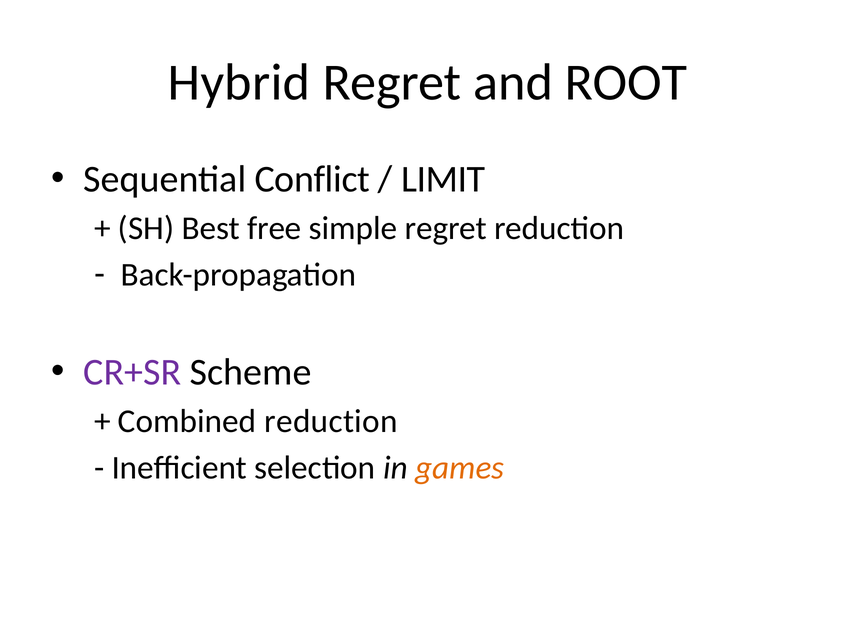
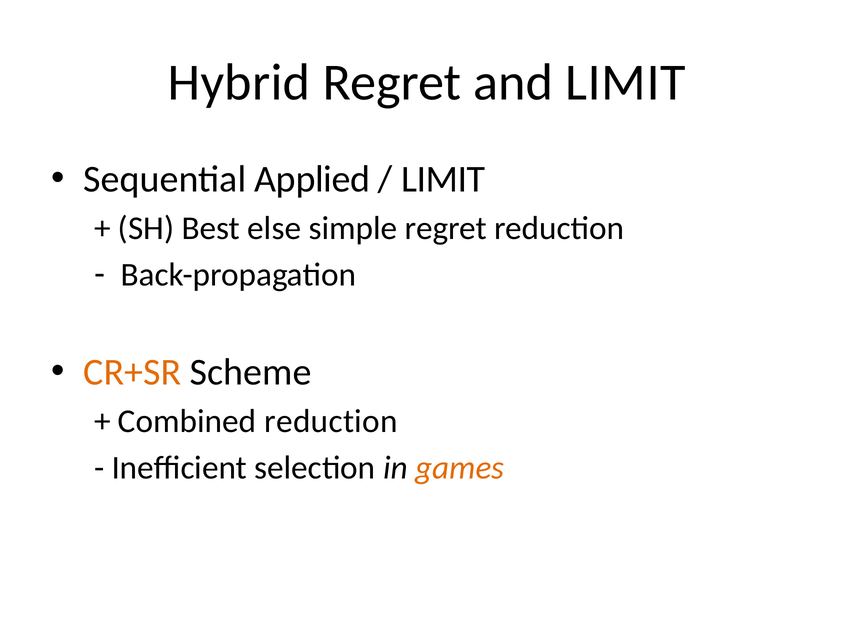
and ROOT: ROOT -> LIMIT
Conflict: Conflict -> Applied
free: free -> else
CR+SR colour: purple -> orange
